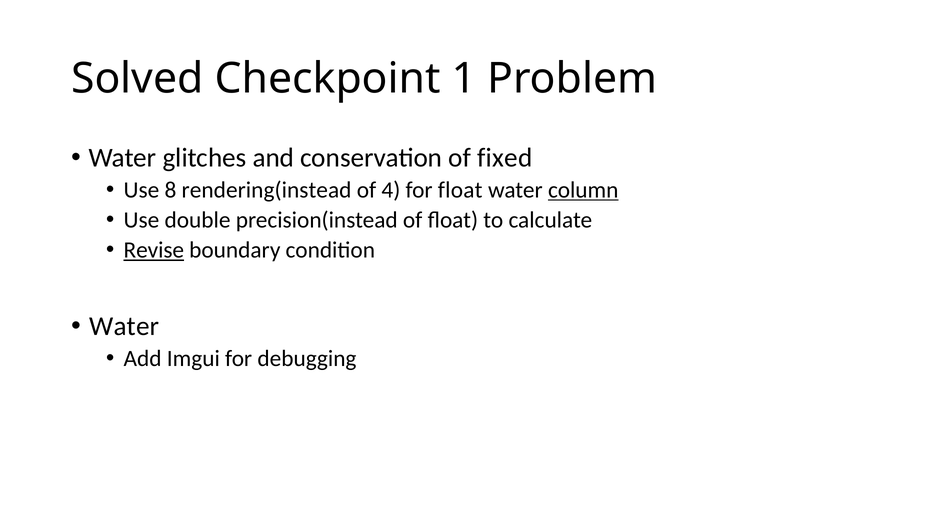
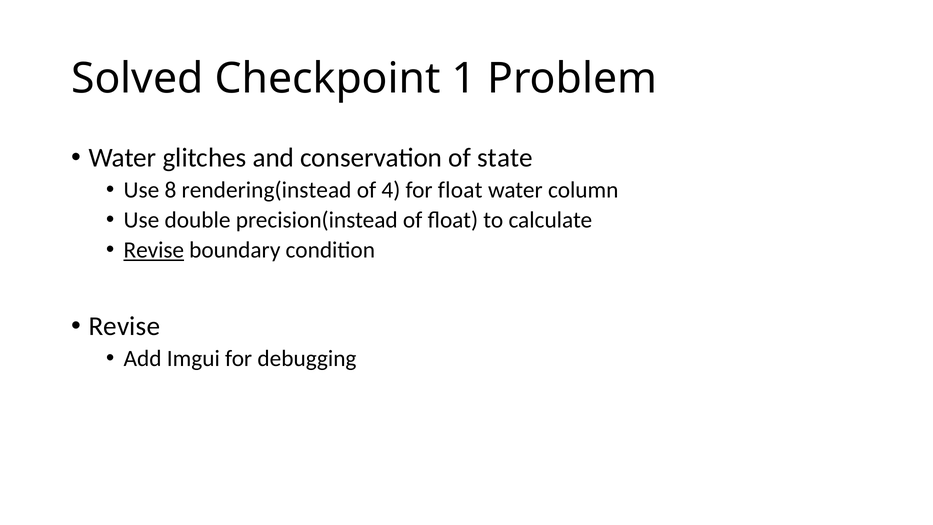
fixed: fixed -> state
column underline: present -> none
Water at (124, 326): Water -> Revise
